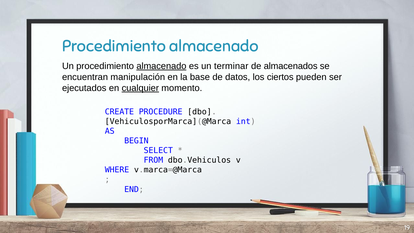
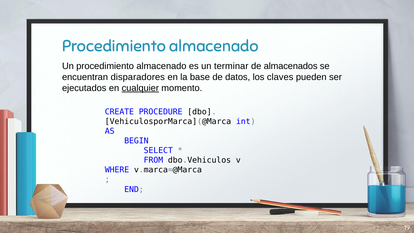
almacenado at (161, 66) underline: present -> none
manipulación: manipulación -> disparadores
ciertos: ciertos -> claves
